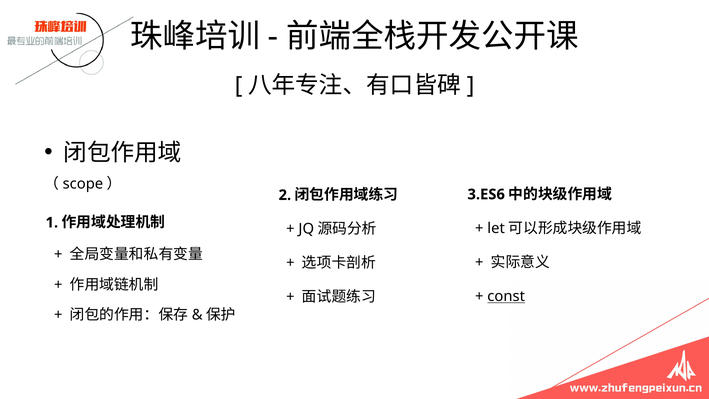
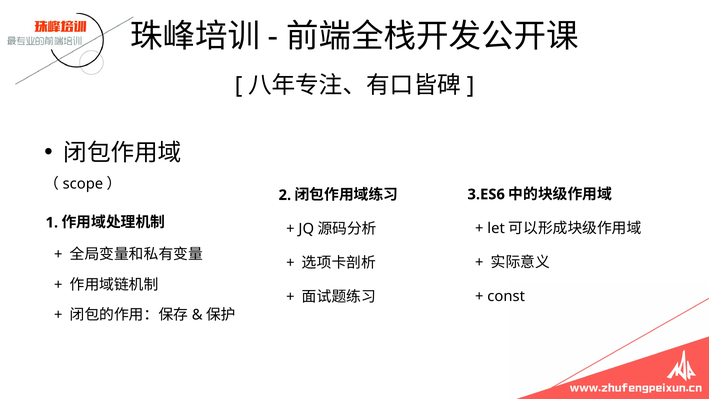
const underline: present -> none
